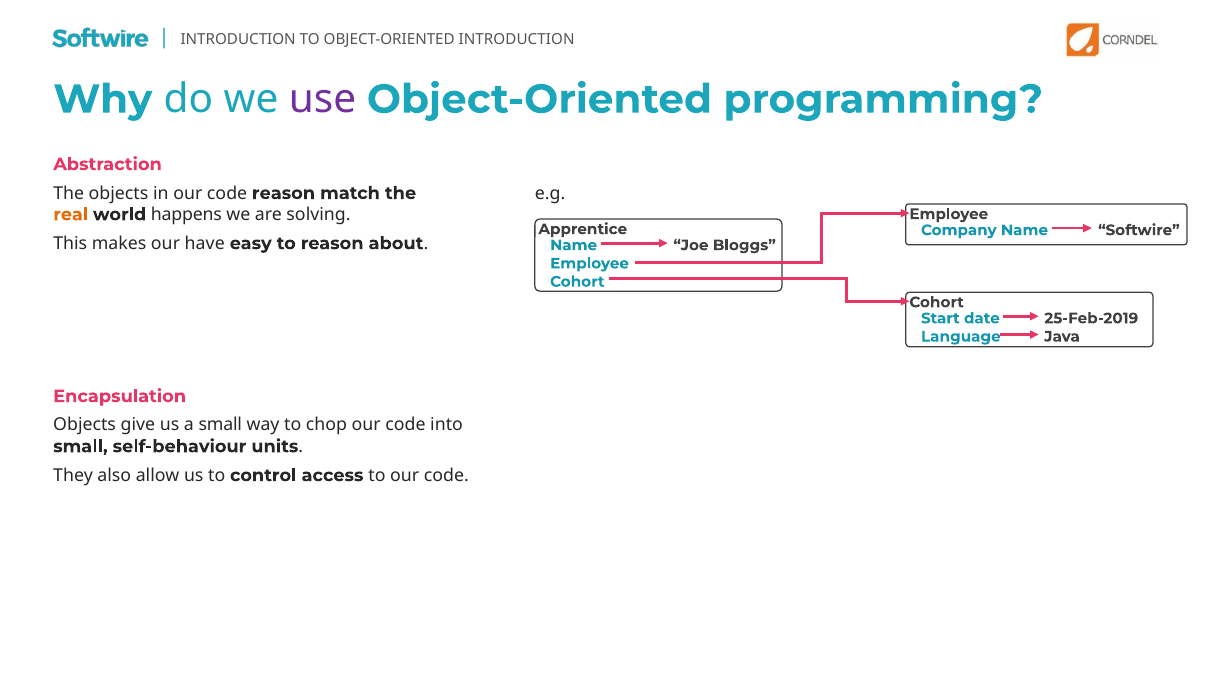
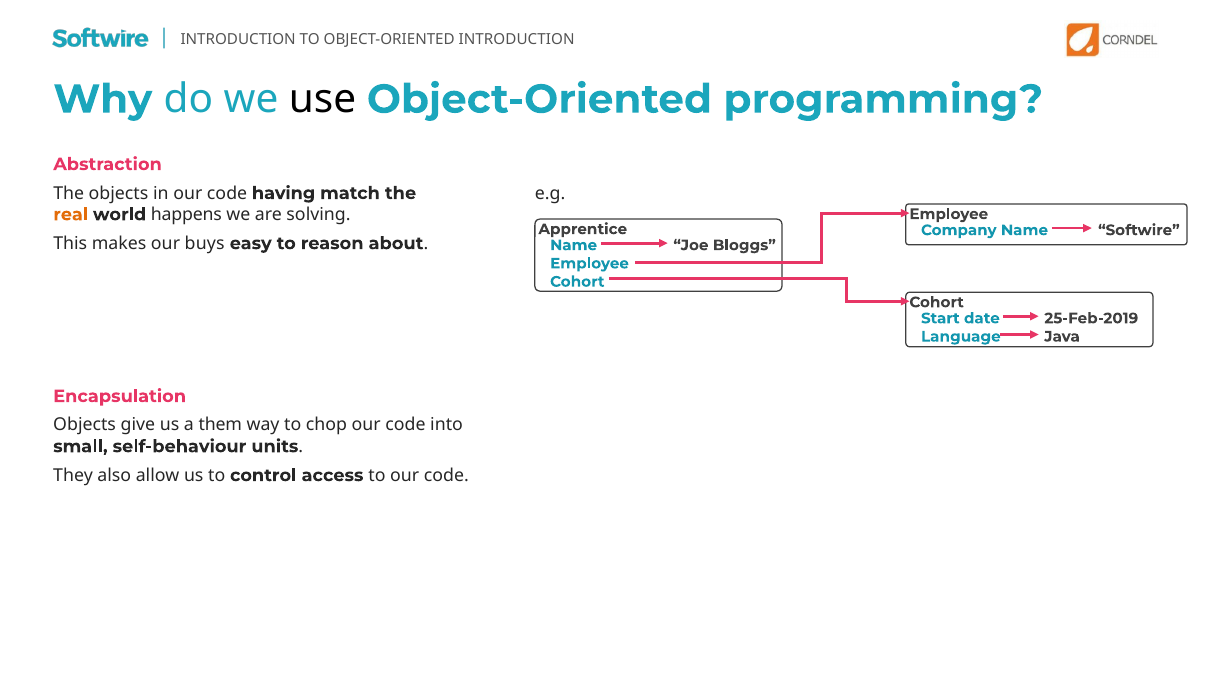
use colour: purple -> black
code reason: reason -> having
have: have -> buys
a small: small -> them
